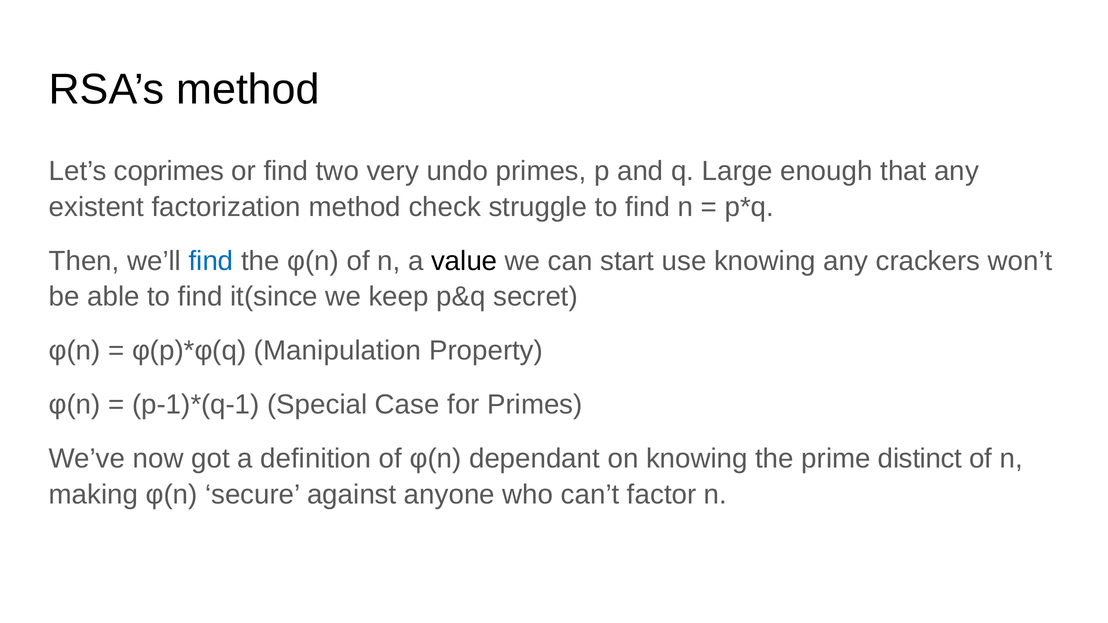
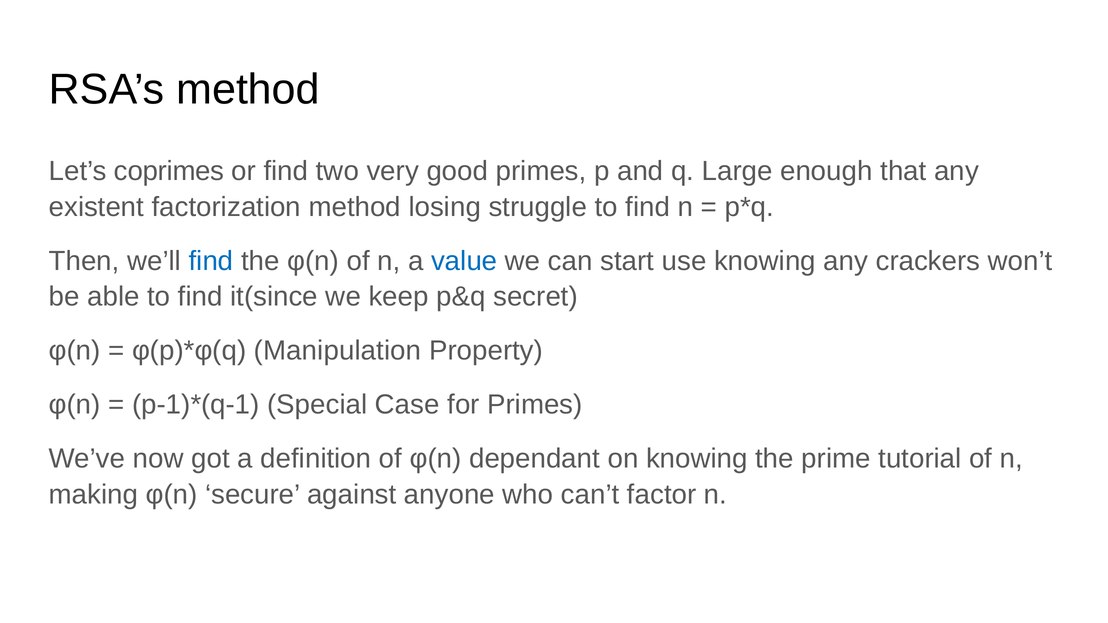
undo: undo -> good
check: check -> losing
value colour: black -> blue
distinct: distinct -> tutorial
